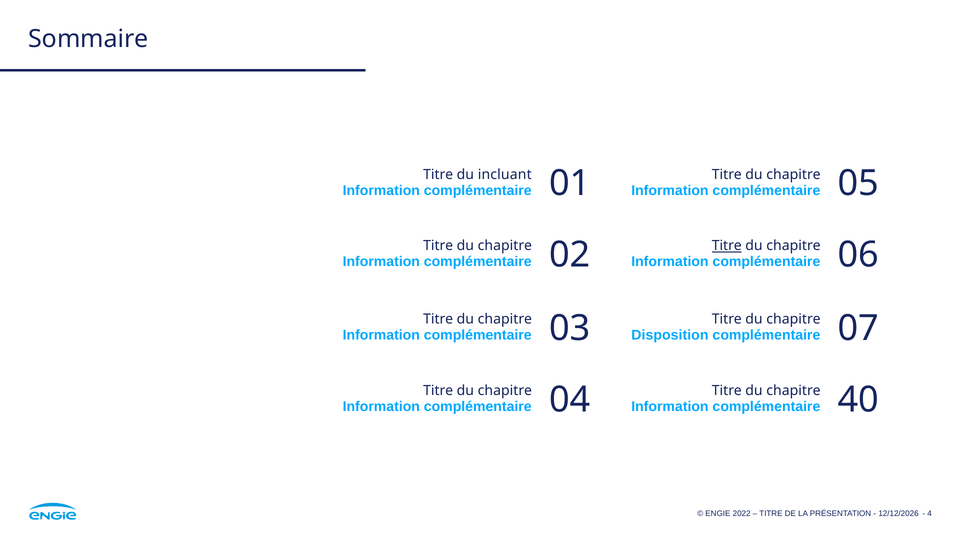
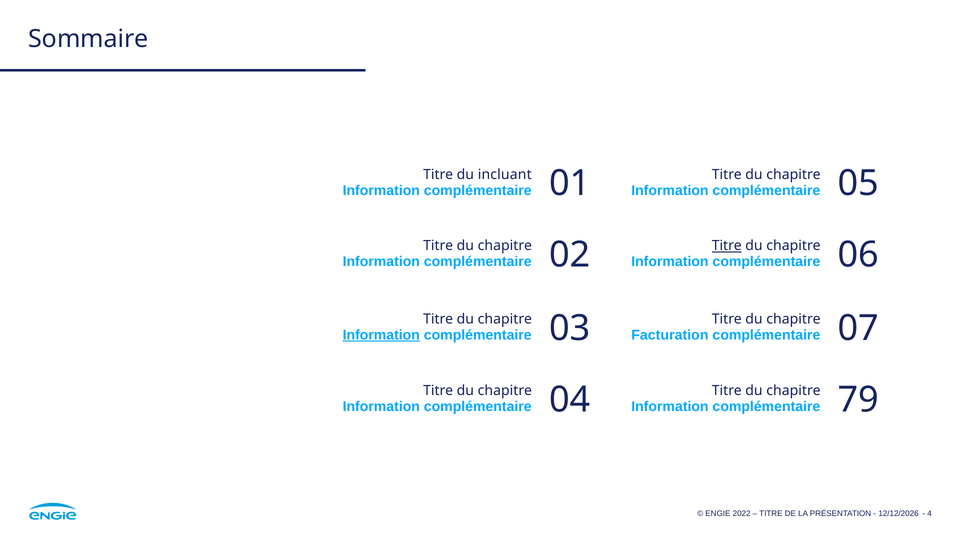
Information at (381, 335) underline: none -> present
Disposition: Disposition -> Facturation
40: 40 -> 79
